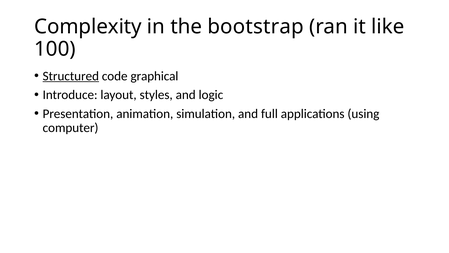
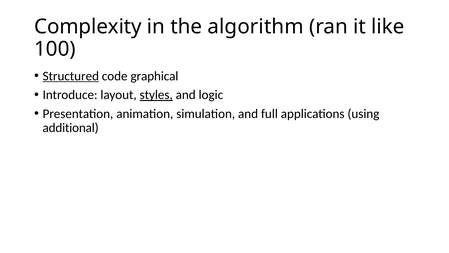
bootstrap: bootstrap -> algorithm
styles underline: none -> present
computer: computer -> additional
